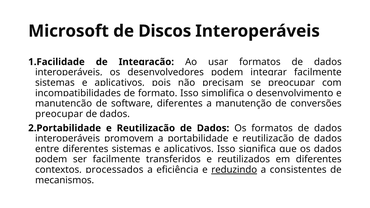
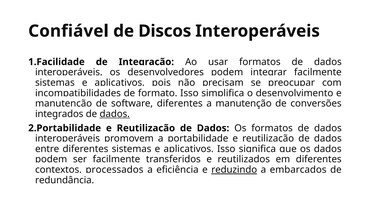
Microsoft: Microsoft -> Confiável
preocupar at (59, 114): preocupar -> integrados
dados at (115, 114) underline: none -> present
consistentes: consistentes -> embarcados
mecanismos: mecanismos -> redundância
